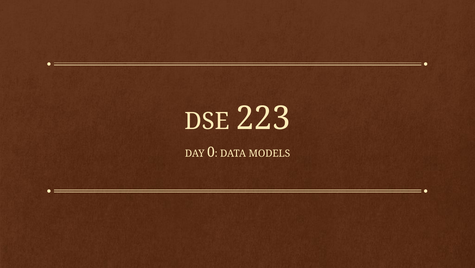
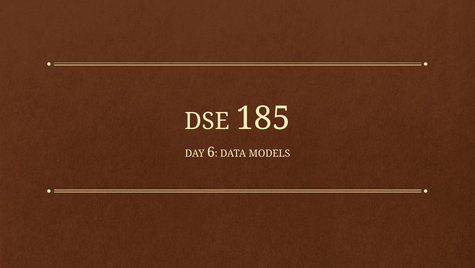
223: 223 -> 185
0: 0 -> 6
